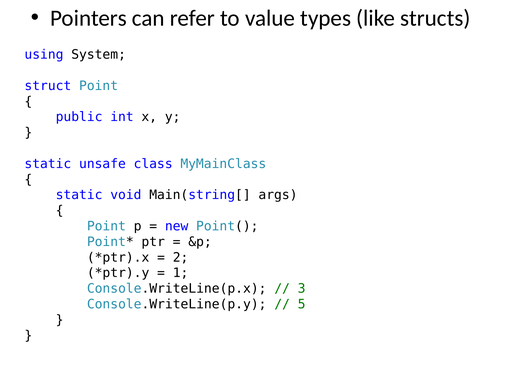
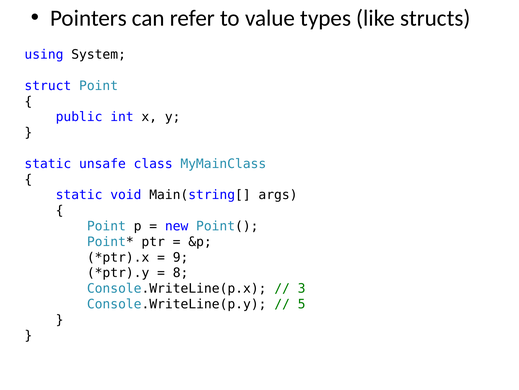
2: 2 -> 9
1: 1 -> 8
